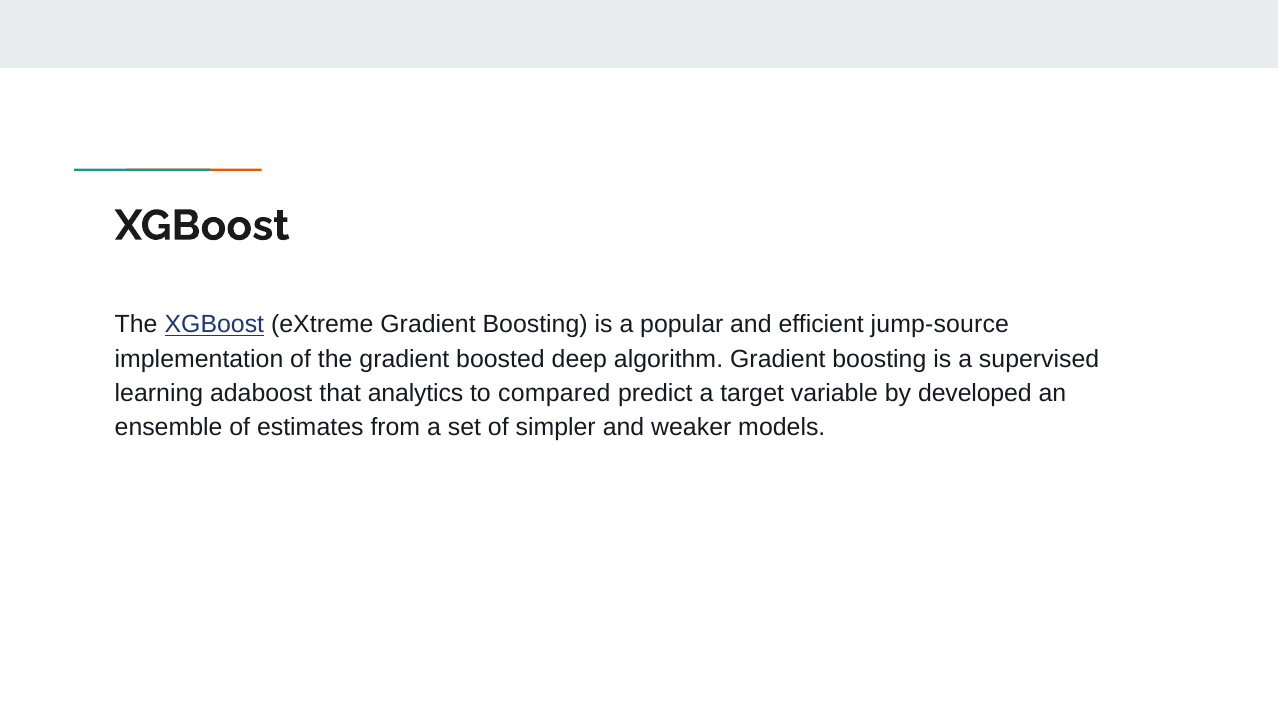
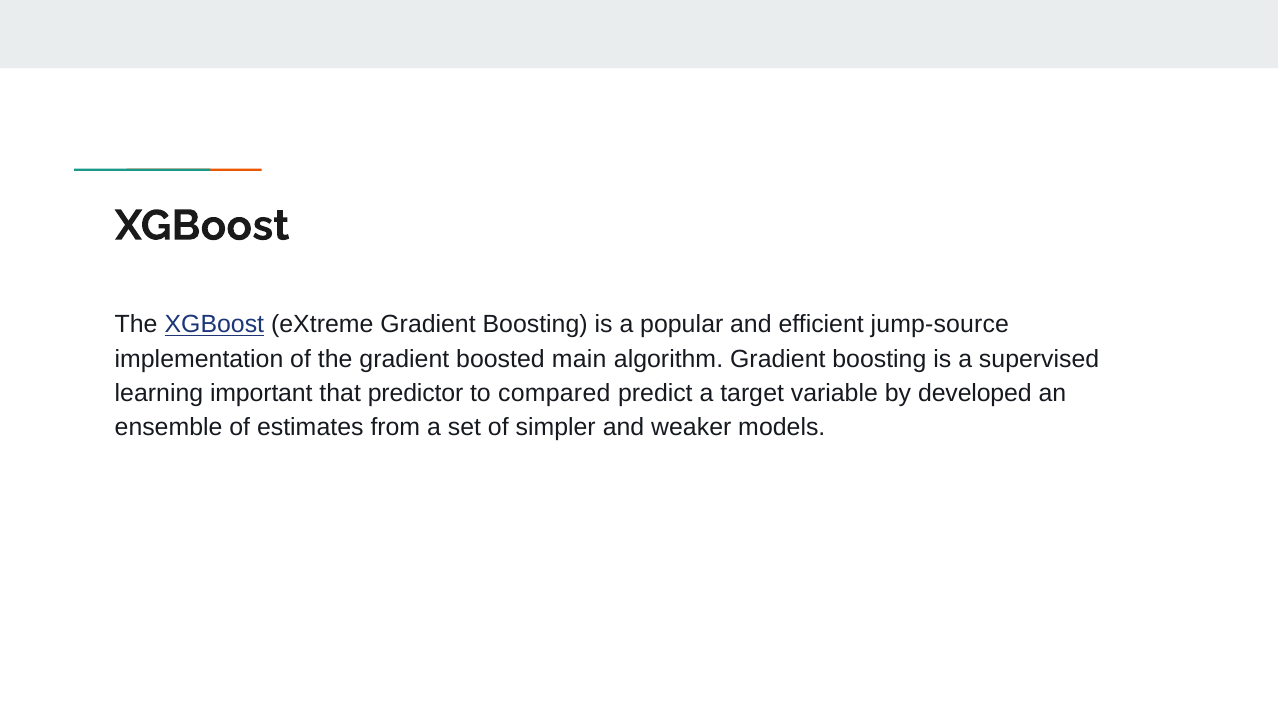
deep: deep -> main
adaboost: adaboost -> important
analytics: analytics -> predictor
